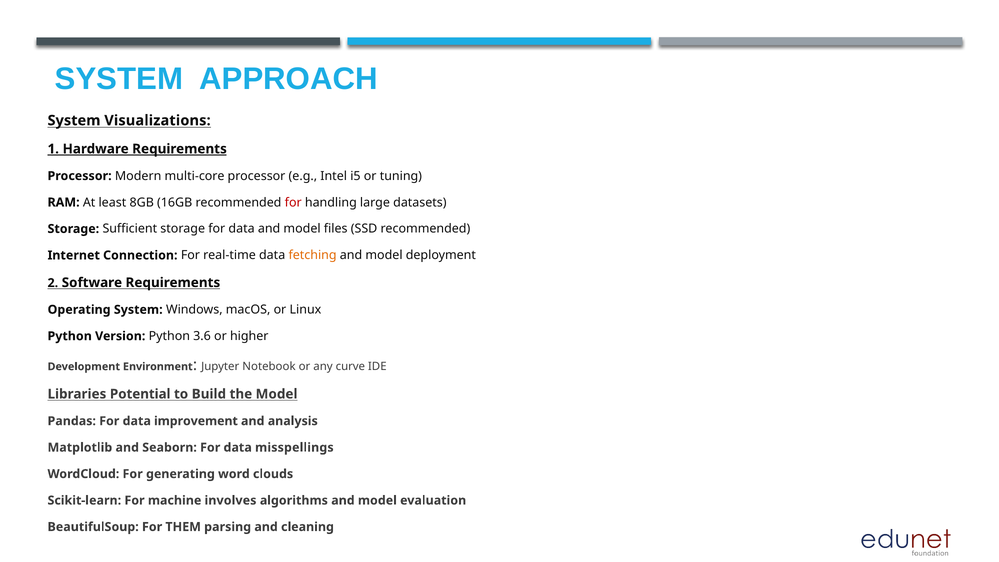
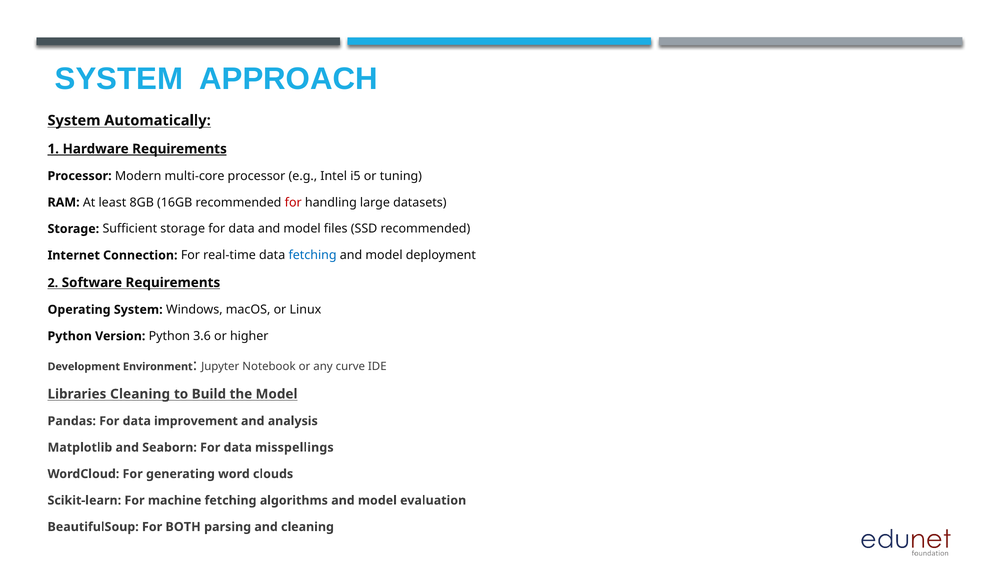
Visualizations: Visualizations -> Automatically
fetching at (313, 255) colour: orange -> blue
Libraries Potential: Potential -> Cleaning
machine involves: involves -> fetching
THEM: THEM -> BOTH
